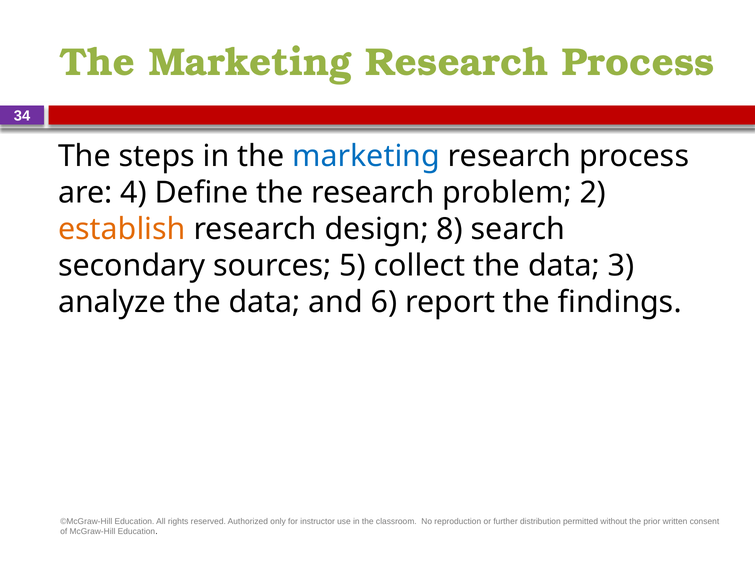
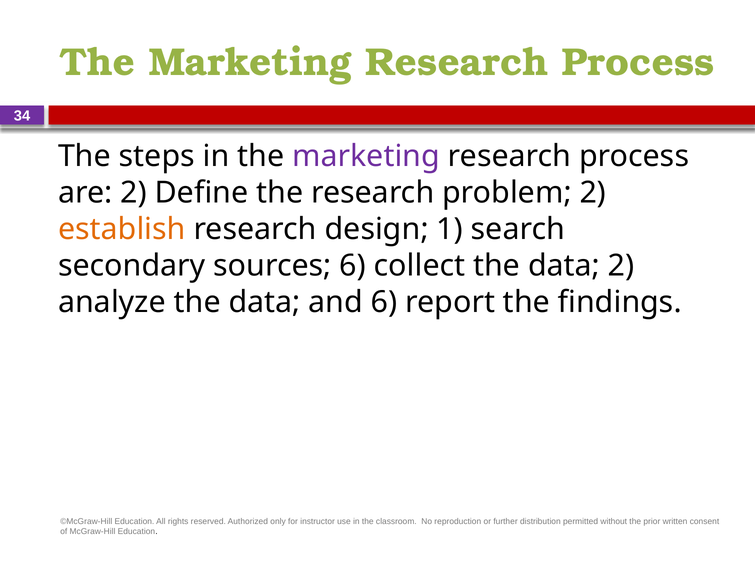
marketing at (366, 156) colour: blue -> purple
are 4: 4 -> 2
8: 8 -> 1
sources 5: 5 -> 6
data 3: 3 -> 2
